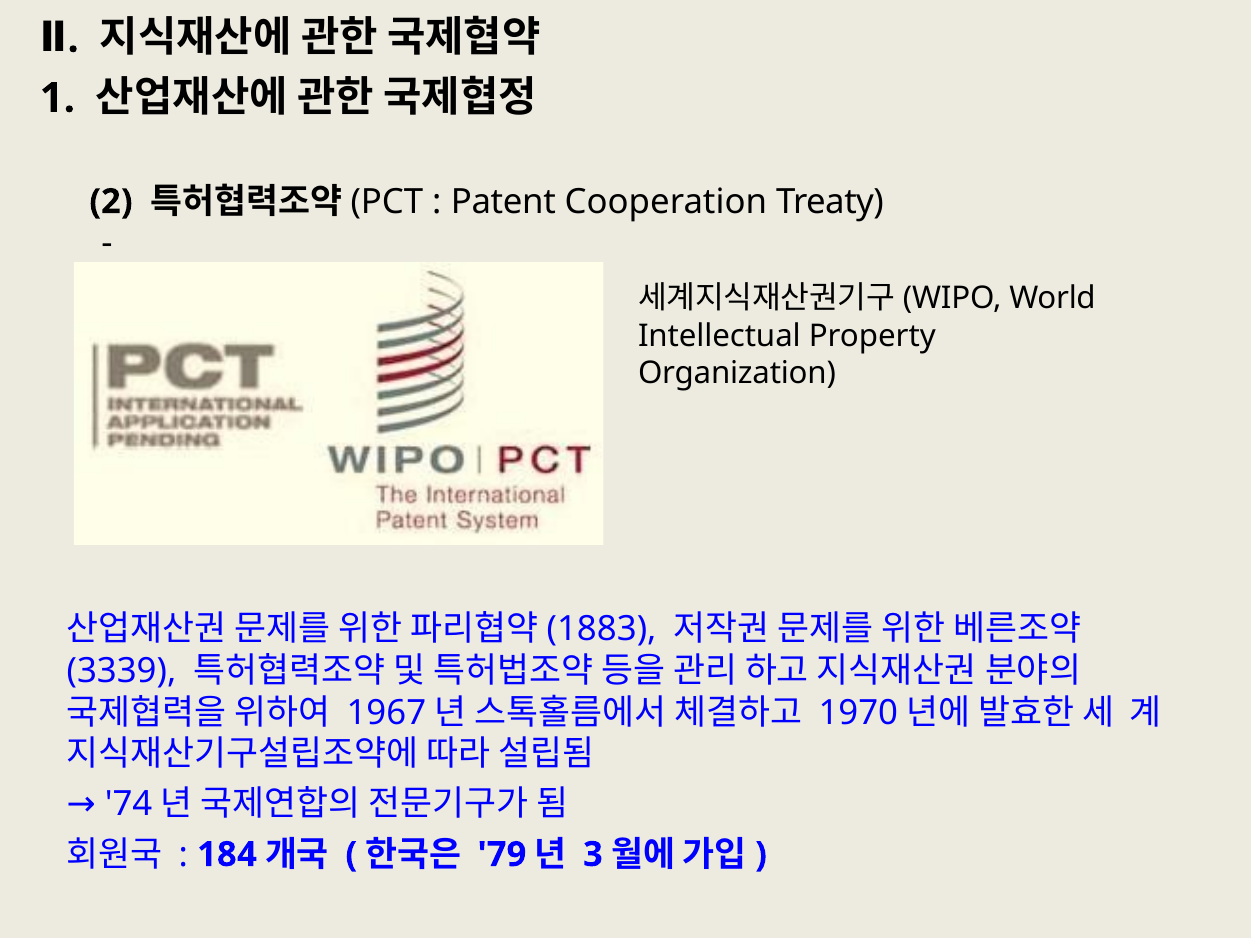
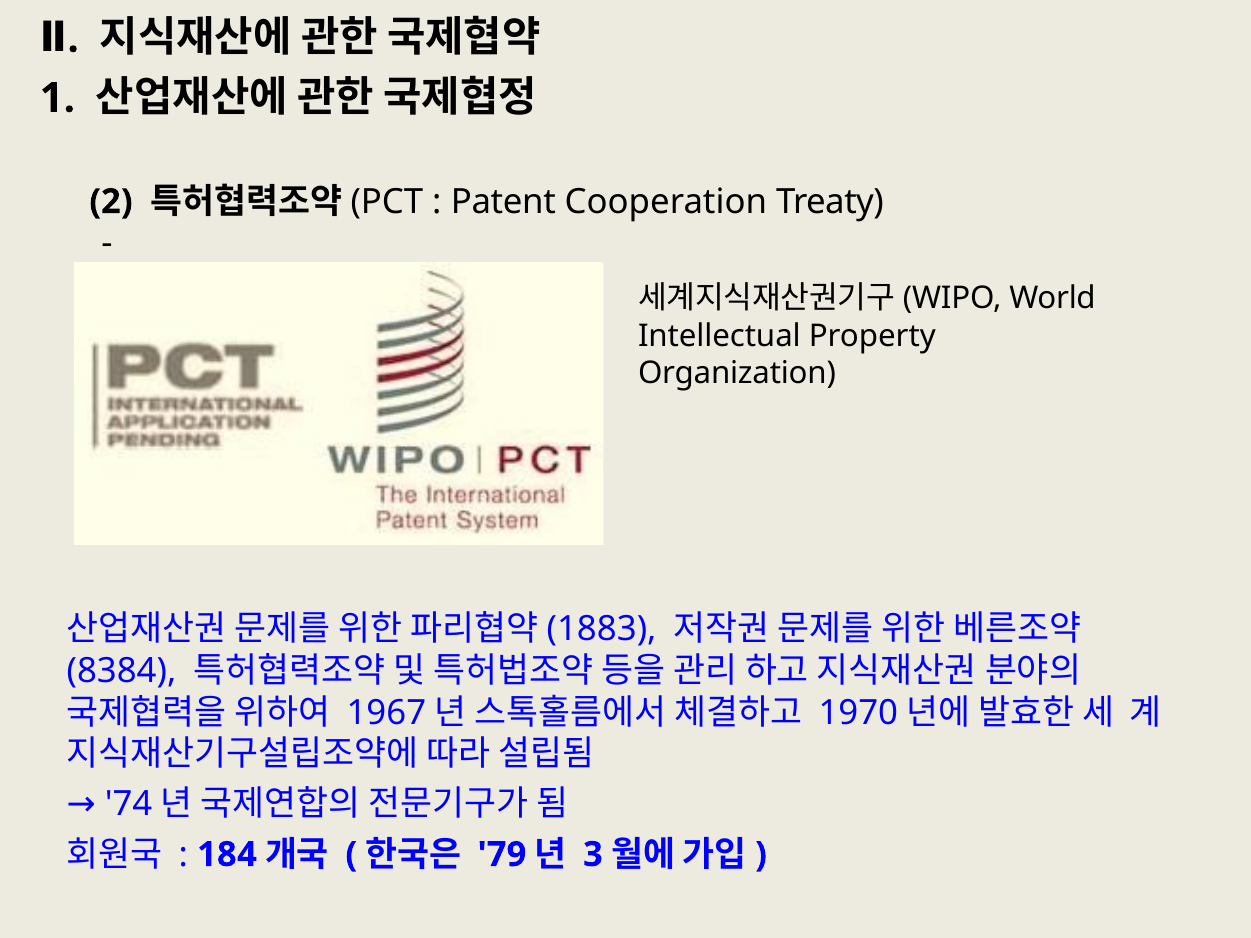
3339: 3339 -> 8384
